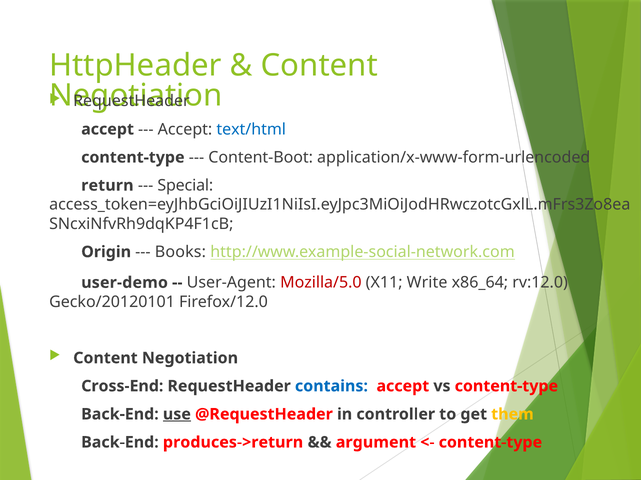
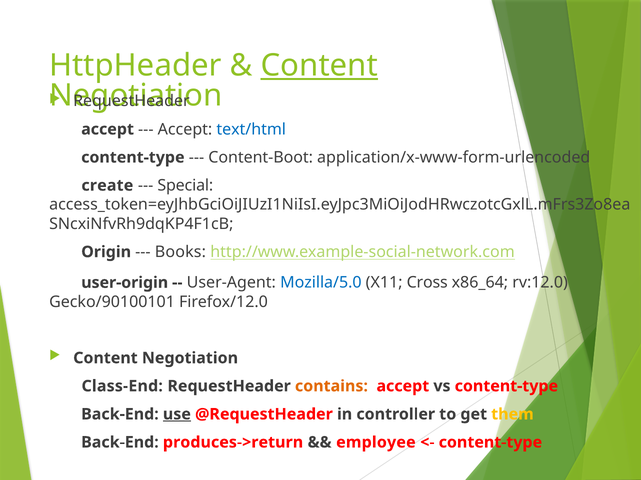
Content at (319, 66) underline: none -> present
return: return -> create
user-demo: user-demo -> user-origin
Mozilla/5.0 colour: red -> blue
Write: Write -> Cross
Gecko/20120101: Gecko/20120101 -> Gecko/90100101
Cross-End: Cross-End -> Class-End
contains colour: blue -> orange
argument: argument -> employee
